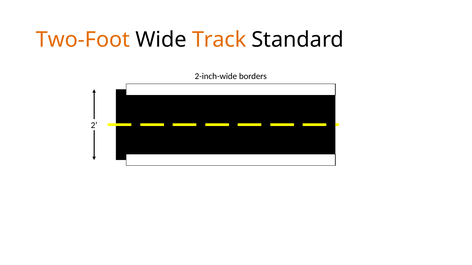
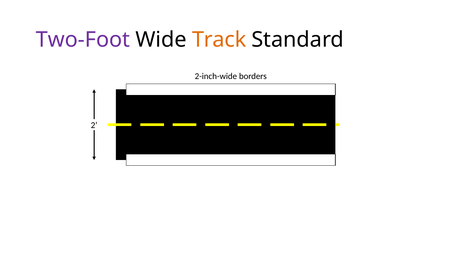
Two-Foot colour: orange -> purple
